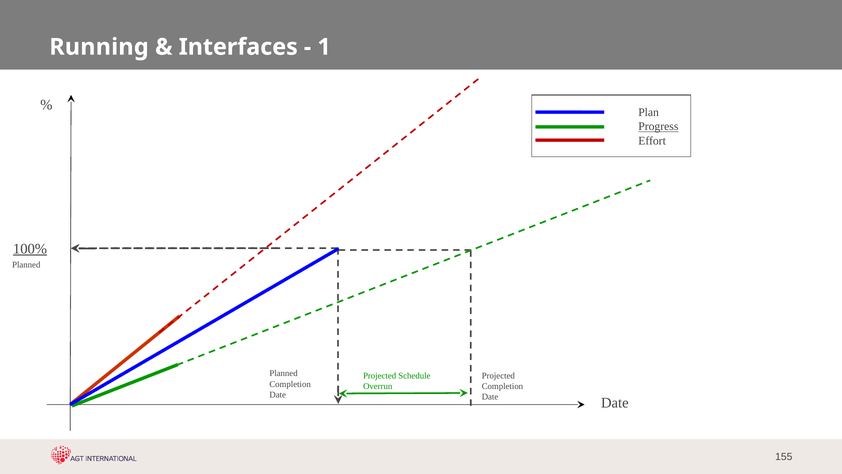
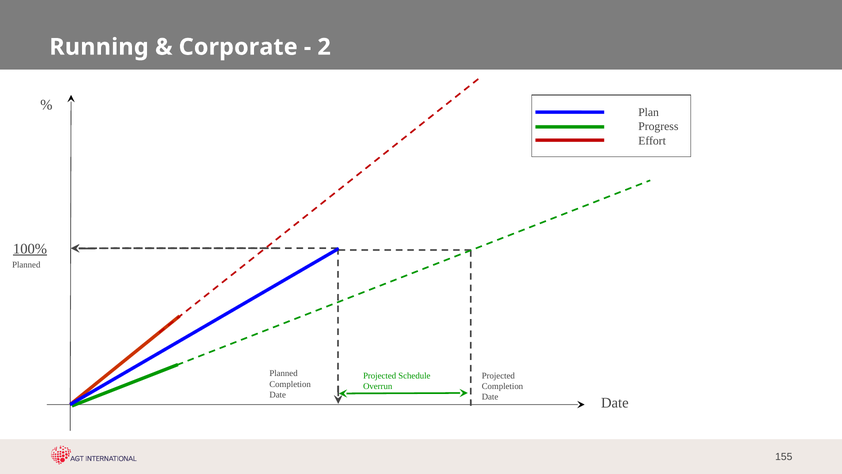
Interfaces: Interfaces -> Corporate
1: 1 -> 2
Progress underline: present -> none
